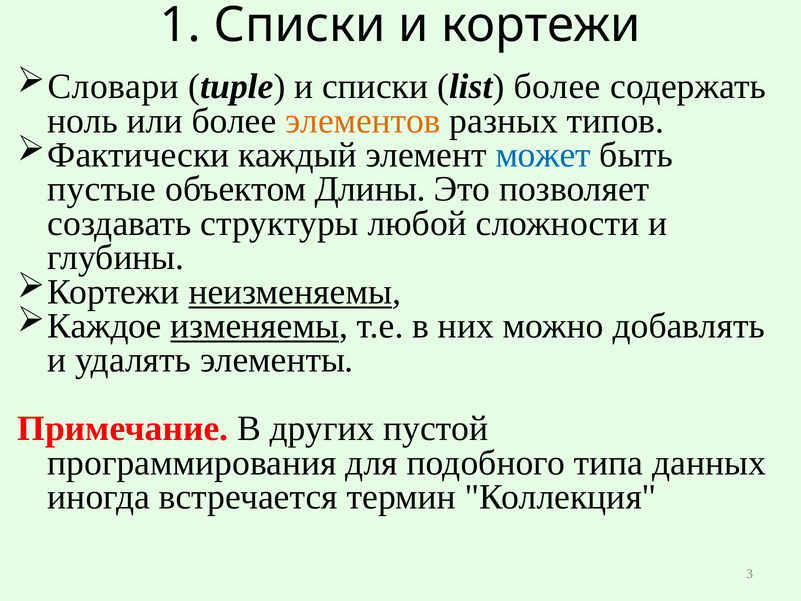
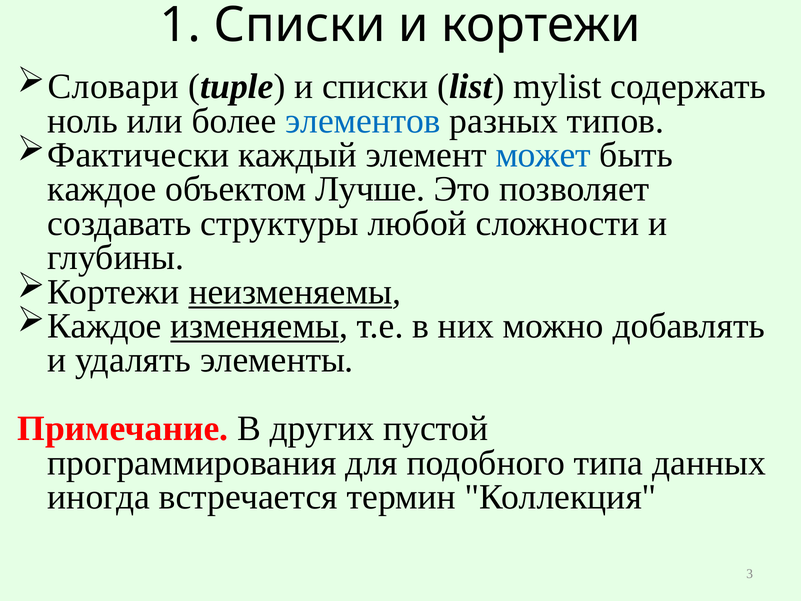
list более: более -> mylist
элементов colour: orange -> blue
пустые at (102, 189): пустые -> каждое
Длины: Длины -> Лучше
